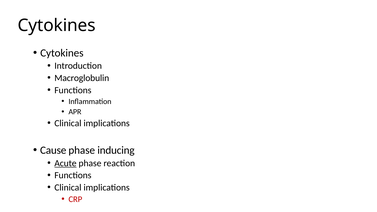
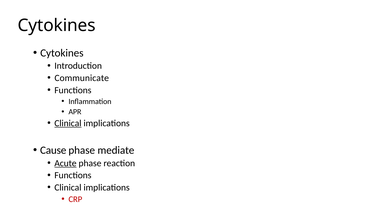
Macroglobulin: Macroglobulin -> Communicate
Clinical at (68, 123) underline: none -> present
inducing: inducing -> mediate
